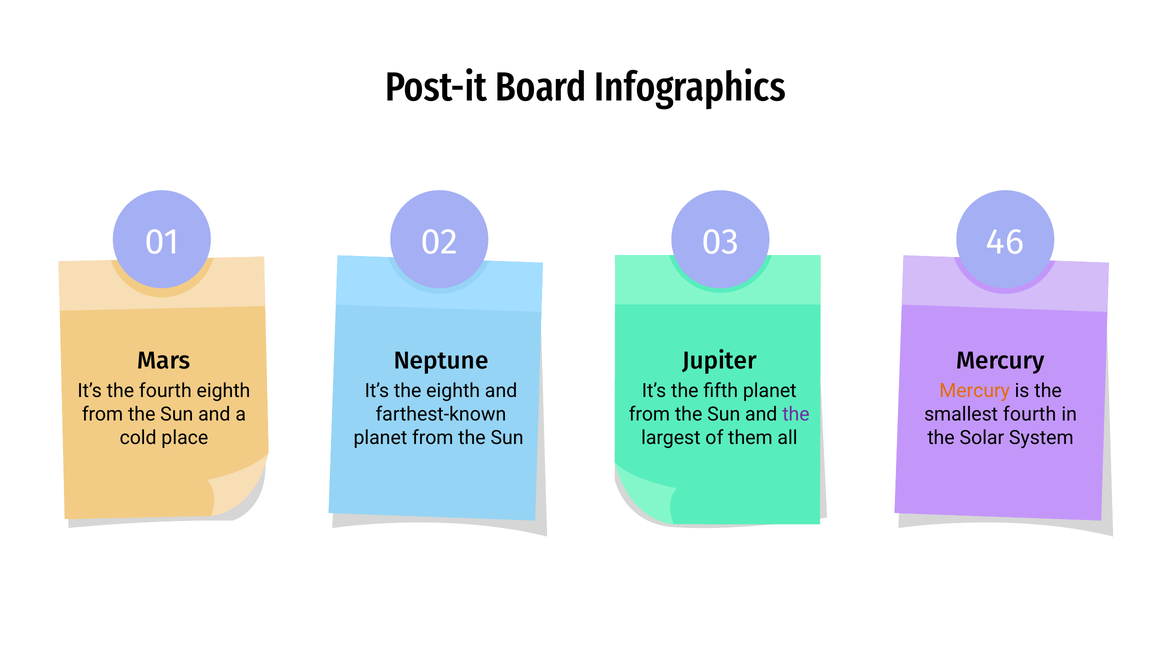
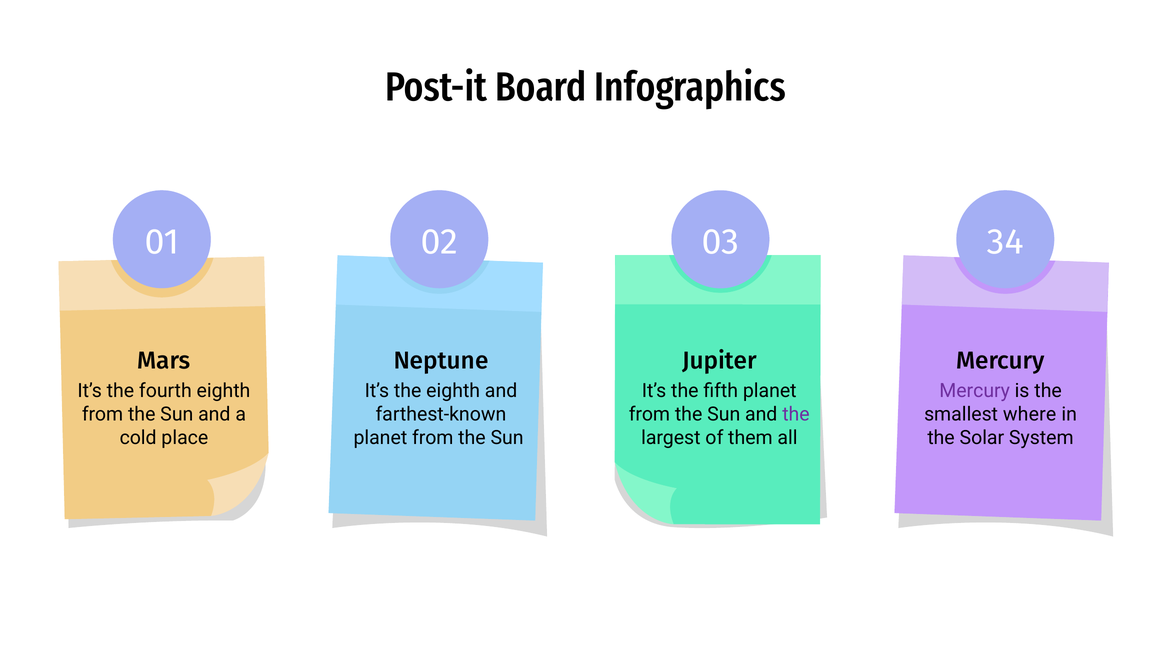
46: 46 -> 34
Mercury at (975, 391) colour: orange -> purple
smallest fourth: fourth -> where
